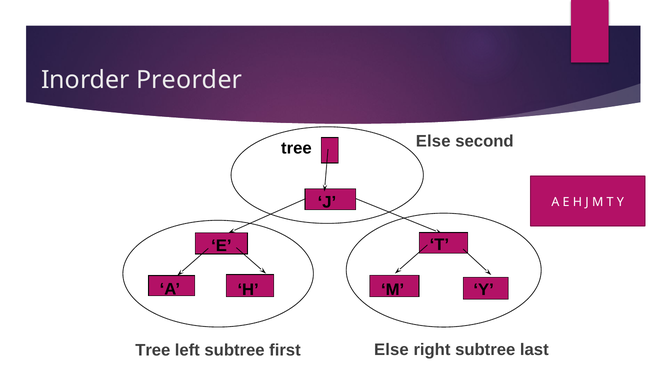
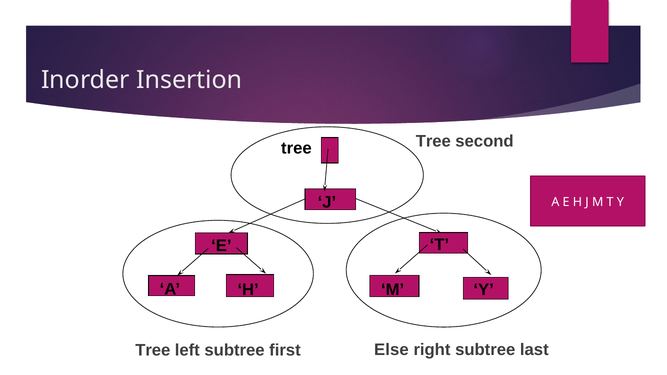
Preorder: Preorder -> Insertion
Else at (433, 141): Else -> Tree
